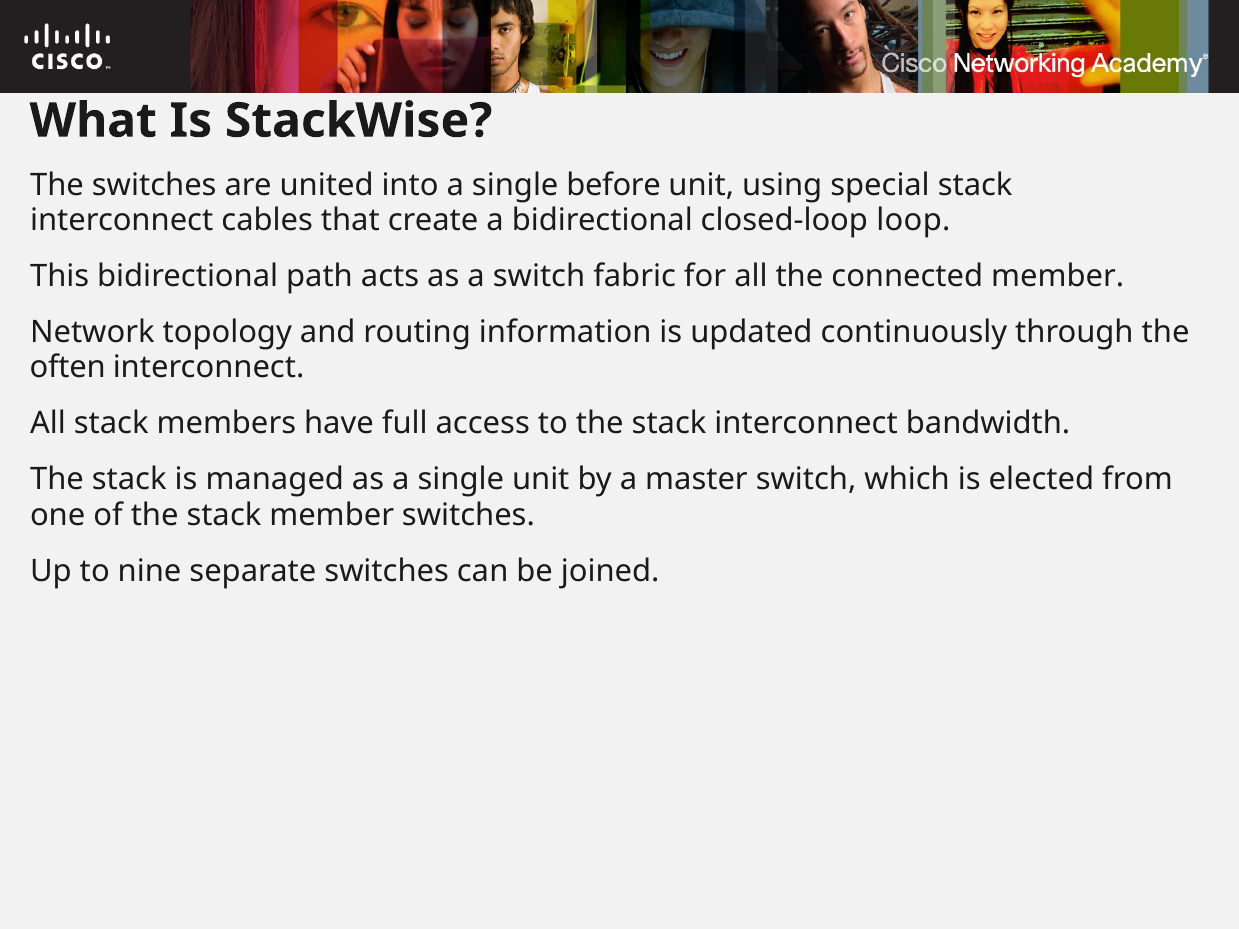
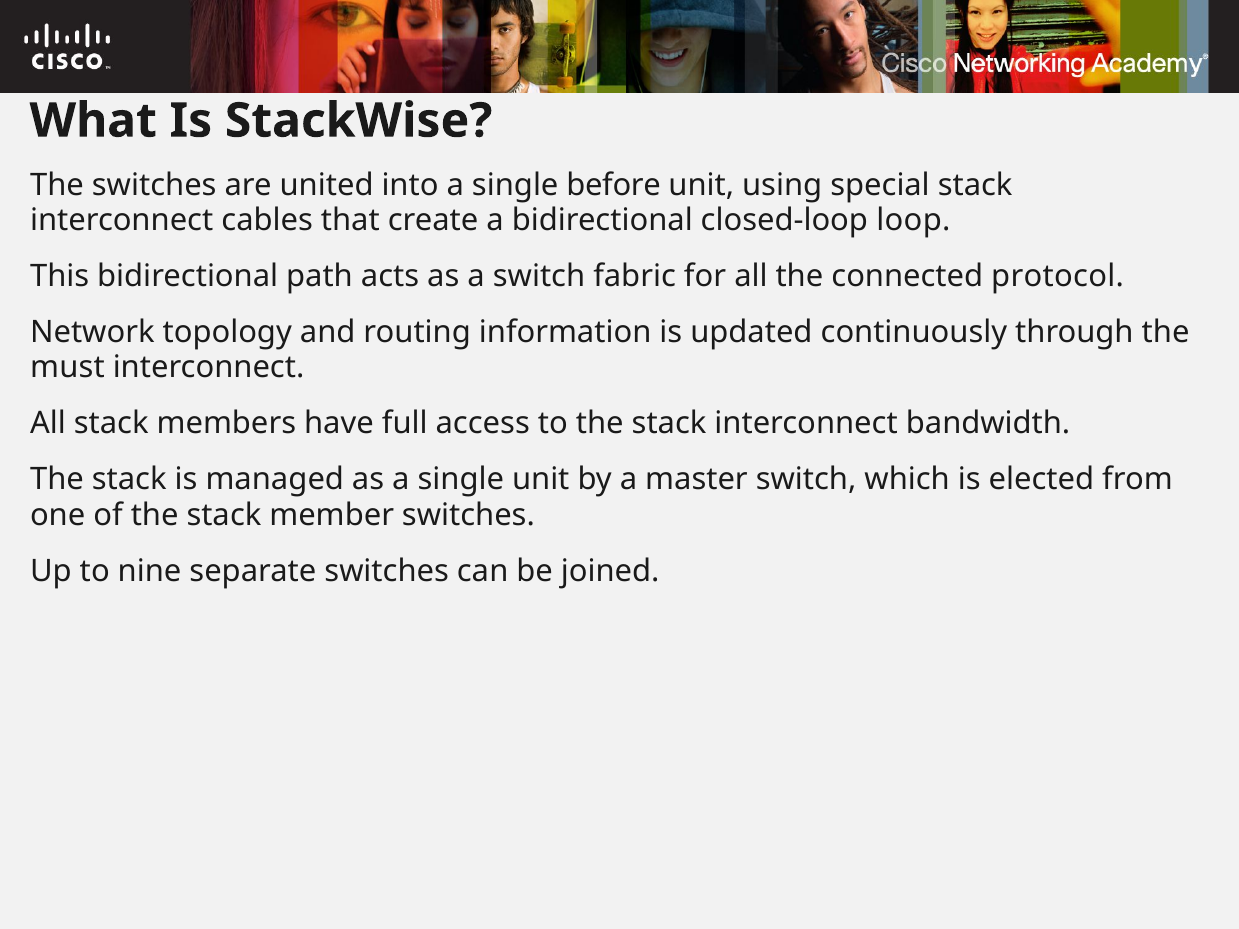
connected member: member -> protocol
often: often -> must
